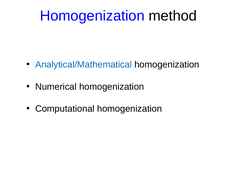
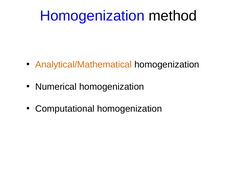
Analytical/Mathematical colour: blue -> orange
